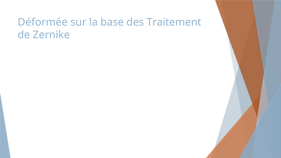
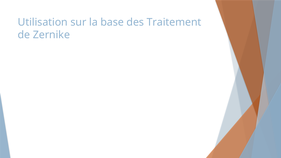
Déformée: Déformée -> Utilisation
